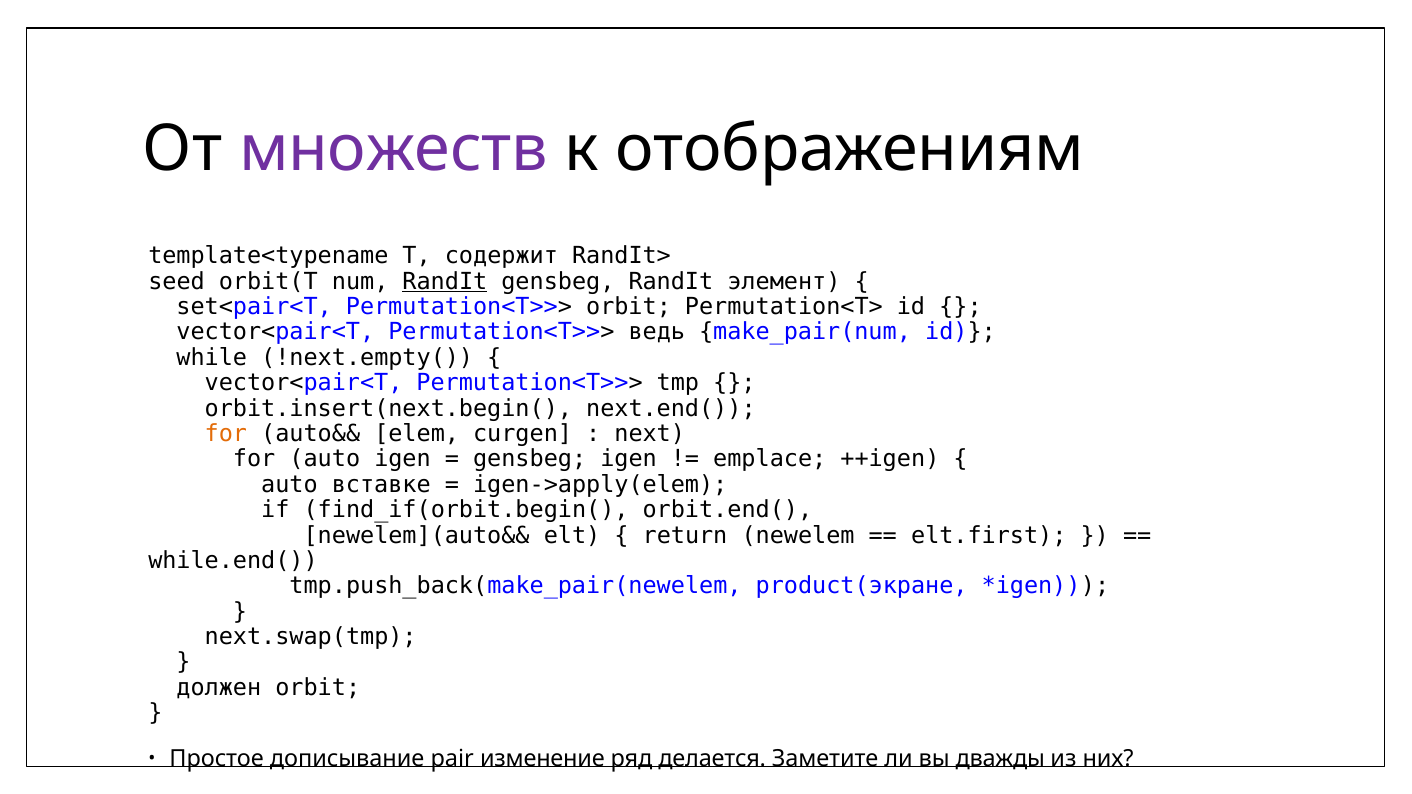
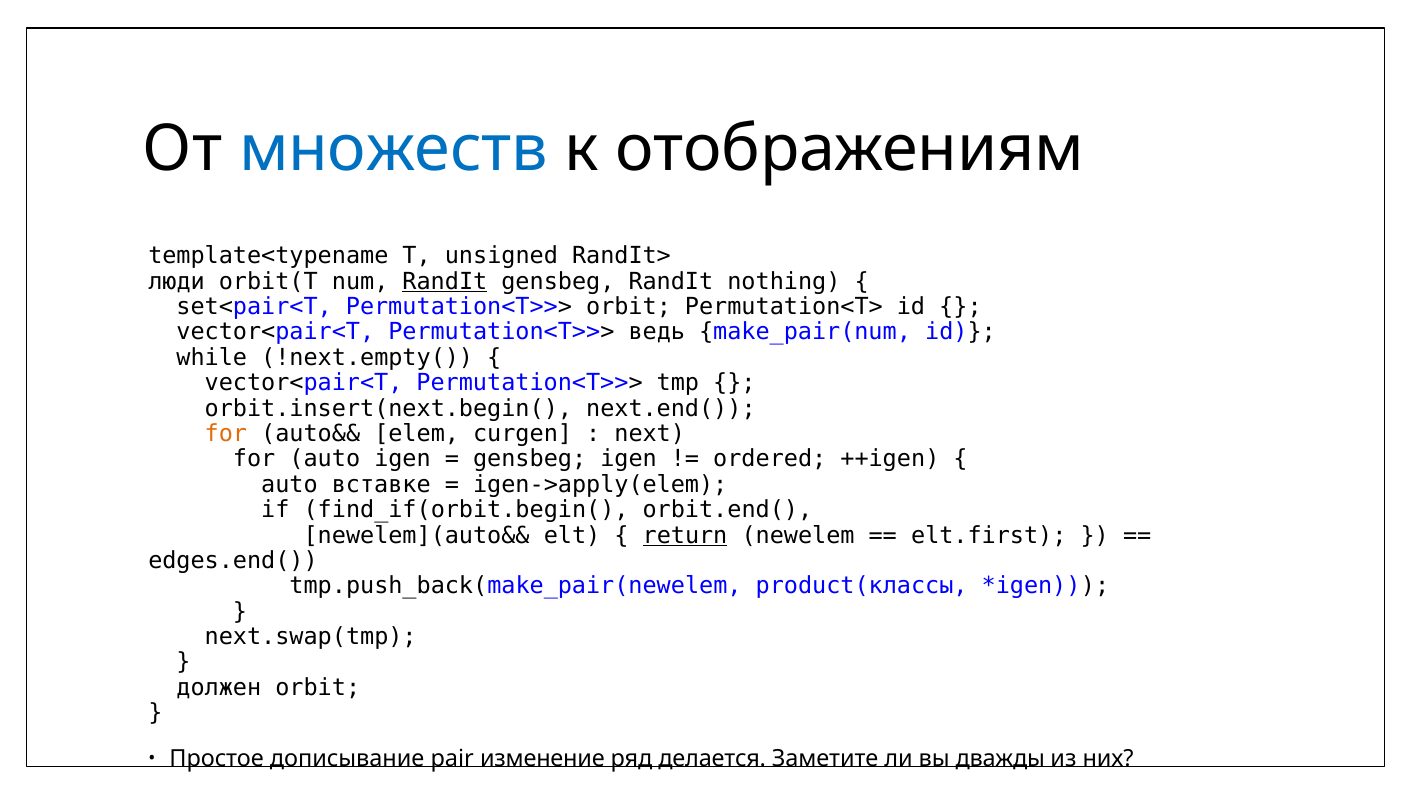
множеств colour: purple -> blue
содержит: содержит -> unsigned
seed: seed -> люди
элемент: элемент -> nothing
emplace: emplace -> ordered
return underline: none -> present
while.end(: while.end( -> edges.end(
product(экране: product(экране -> product(классы
